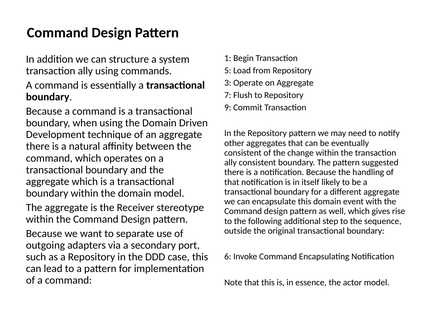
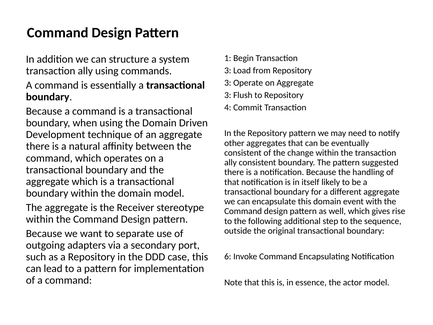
5 at (228, 70): 5 -> 3
7 at (228, 95): 7 -> 3
9: 9 -> 4
